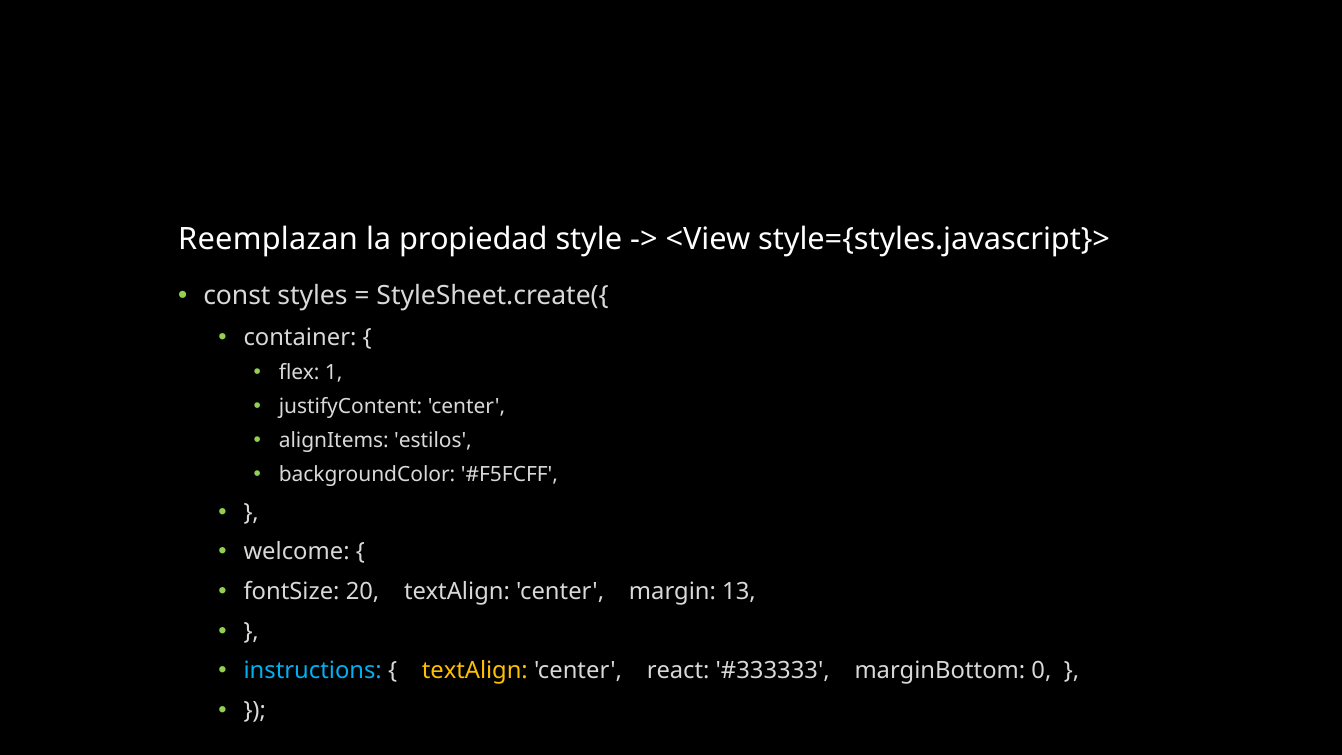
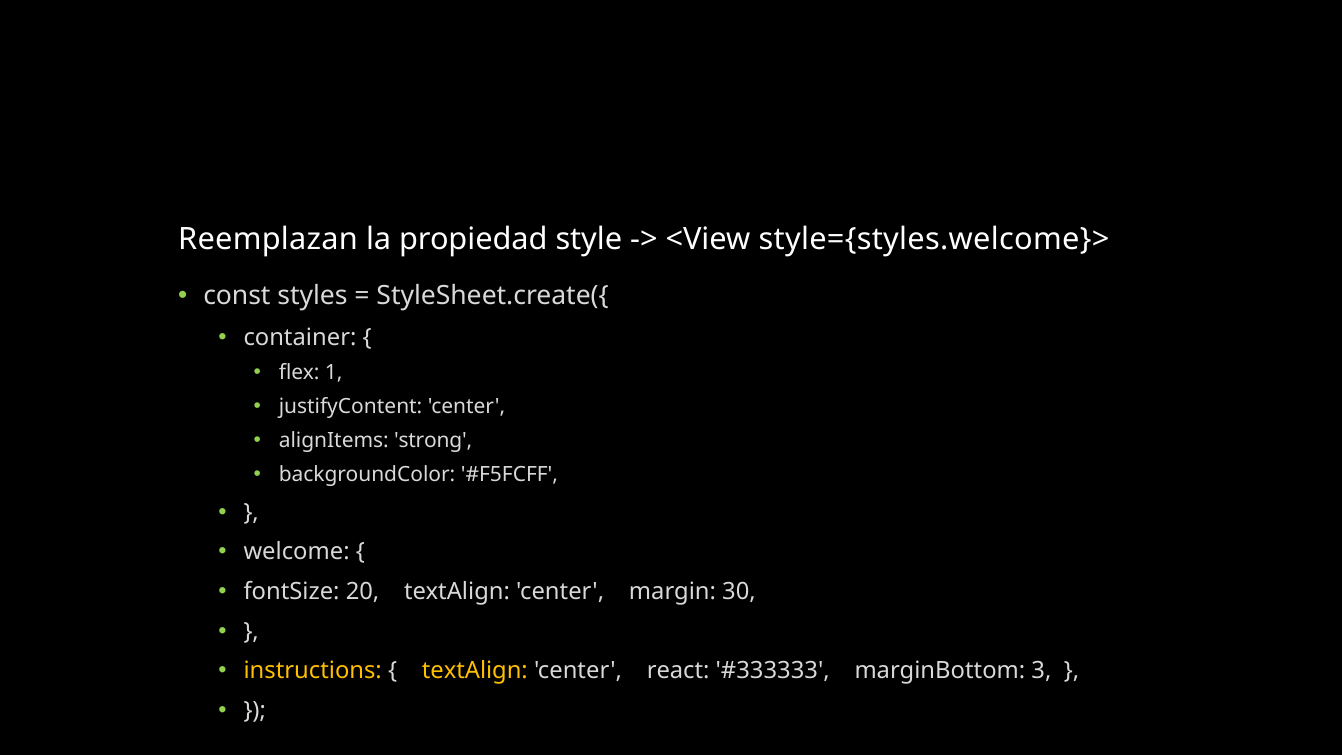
style={styles.javascript}>: style={styles.javascript}> -> style={styles.welcome}>
estilos: estilos -> strong
13: 13 -> 30
instructions colour: light blue -> yellow
0: 0 -> 3
